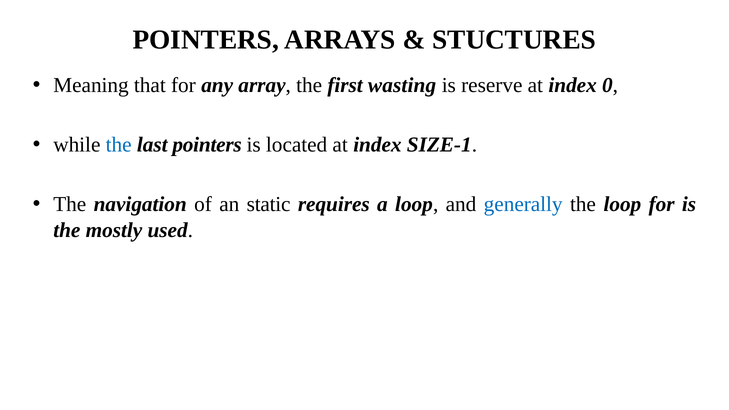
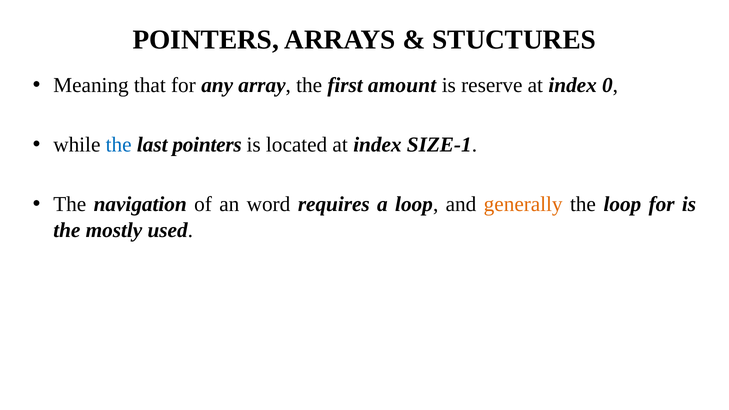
wasting: wasting -> amount
static: static -> word
generally colour: blue -> orange
